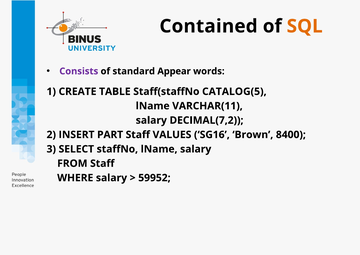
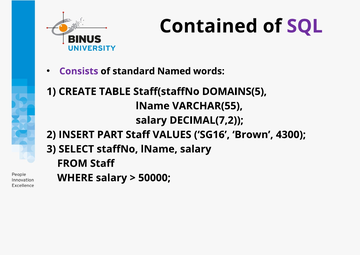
SQL colour: orange -> purple
Appear: Appear -> Named
CATALOG(5: CATALOG(5 -> DOMAINS(5
VARCHAR(11: VARCHAR(11 -> VARCHAR(55
8400: 8400 -> 4300
59952: 59952 -> 50000
